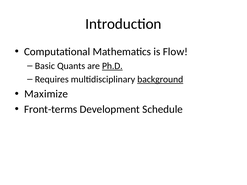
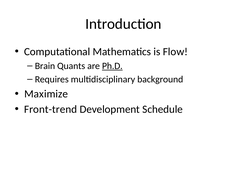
Basic: Basic -> Brain
background underline: present -> none
Front-terms: Front-terms -> Front-trend
